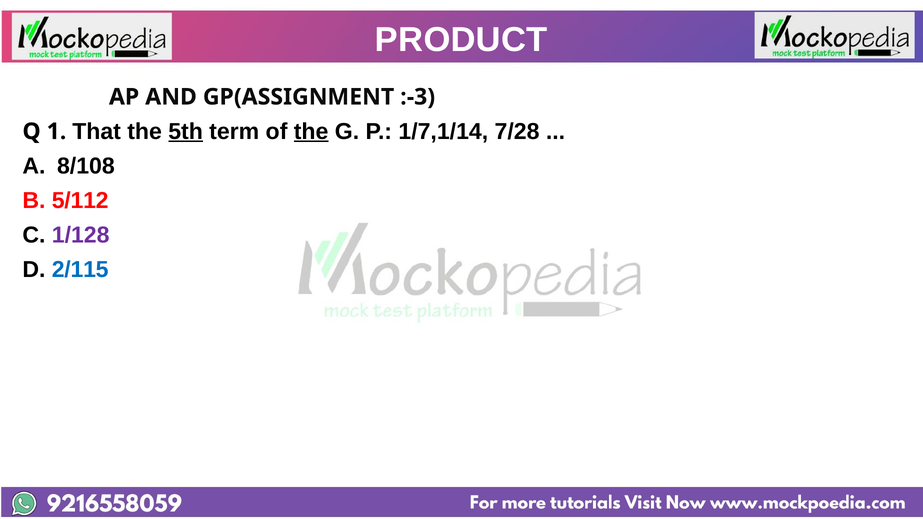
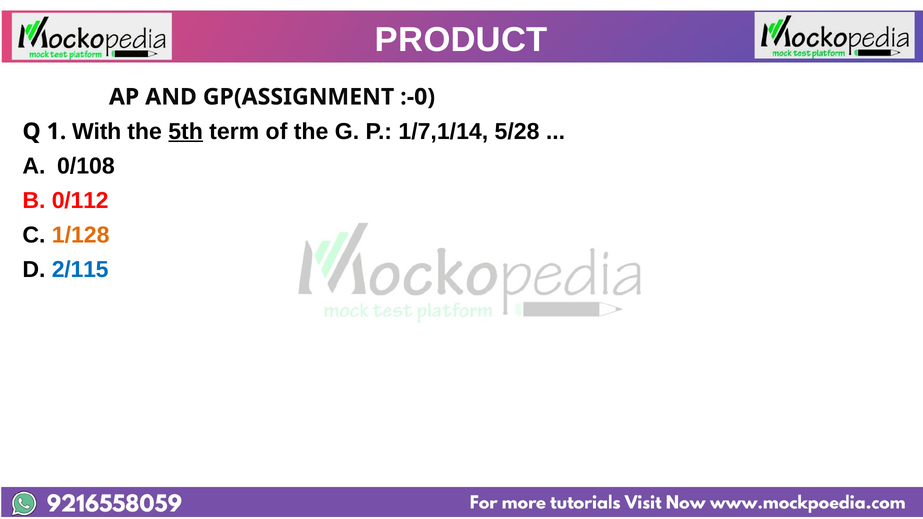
:-3: :-3 -> :-0
That: That -> With
the at (311, 131) underline: present -> none
7/28: 7/28 -> 5/28
8/108: 8/108 -> 0/108
5/112: 5/112 -> 0/112
1/128 colour: purple -> orange
